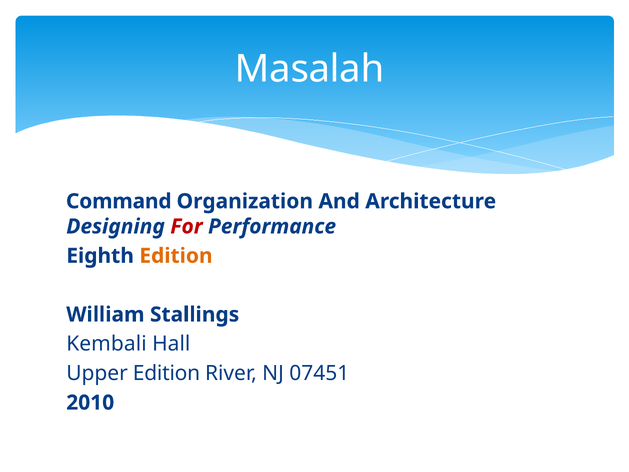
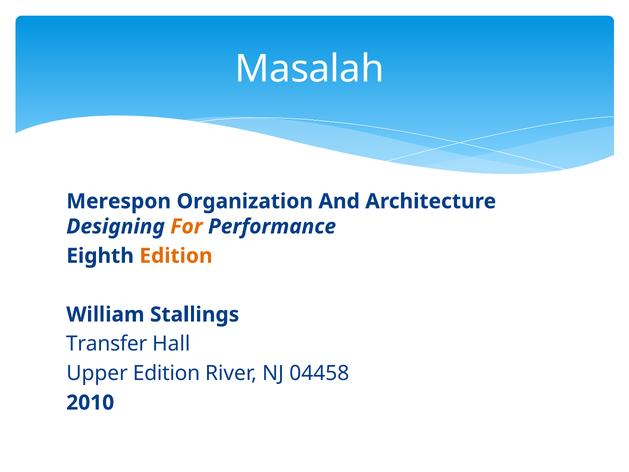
Command: Command -> Merespon
For colour: red -> orange
Kembali: Kembali -> Transfer
07451: 07451 -> 04458
